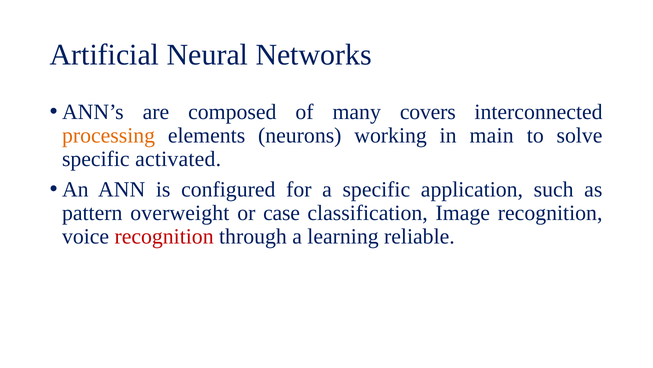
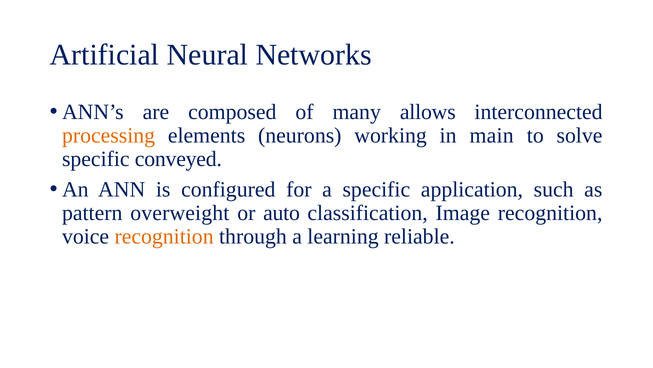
covers: covers -> allows
activated: activated -> conveyed
case: case -> auto
recognition at (164, 236) colour: red -> orange
